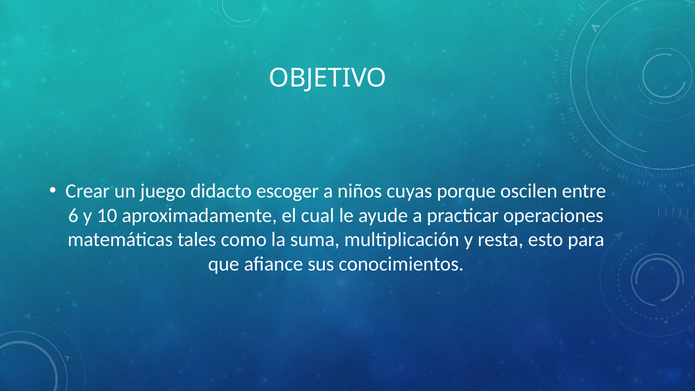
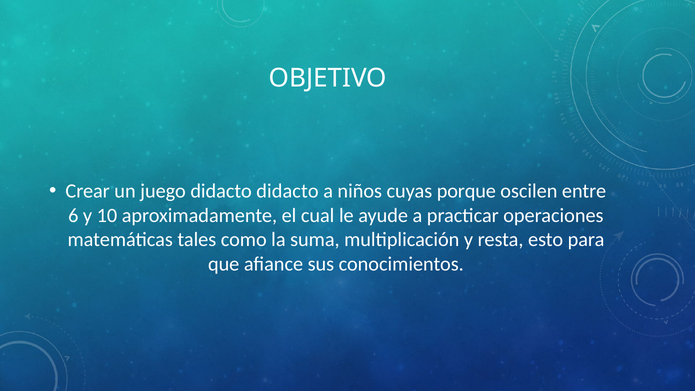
didacto escoger: escoger -> didacto
